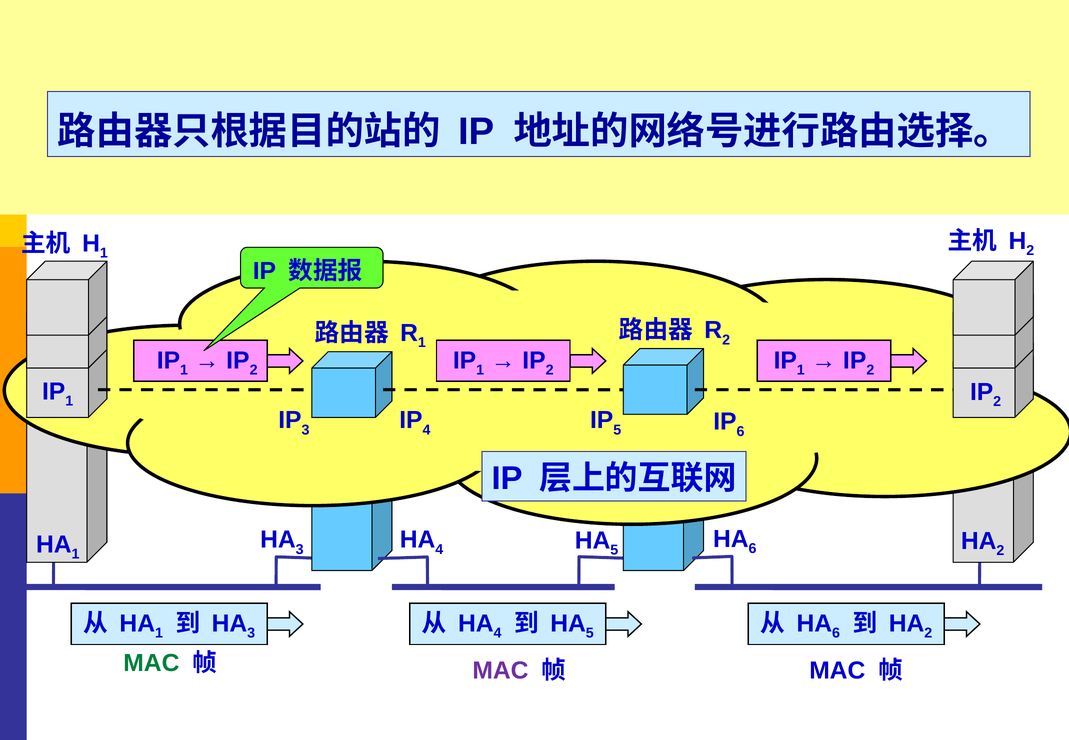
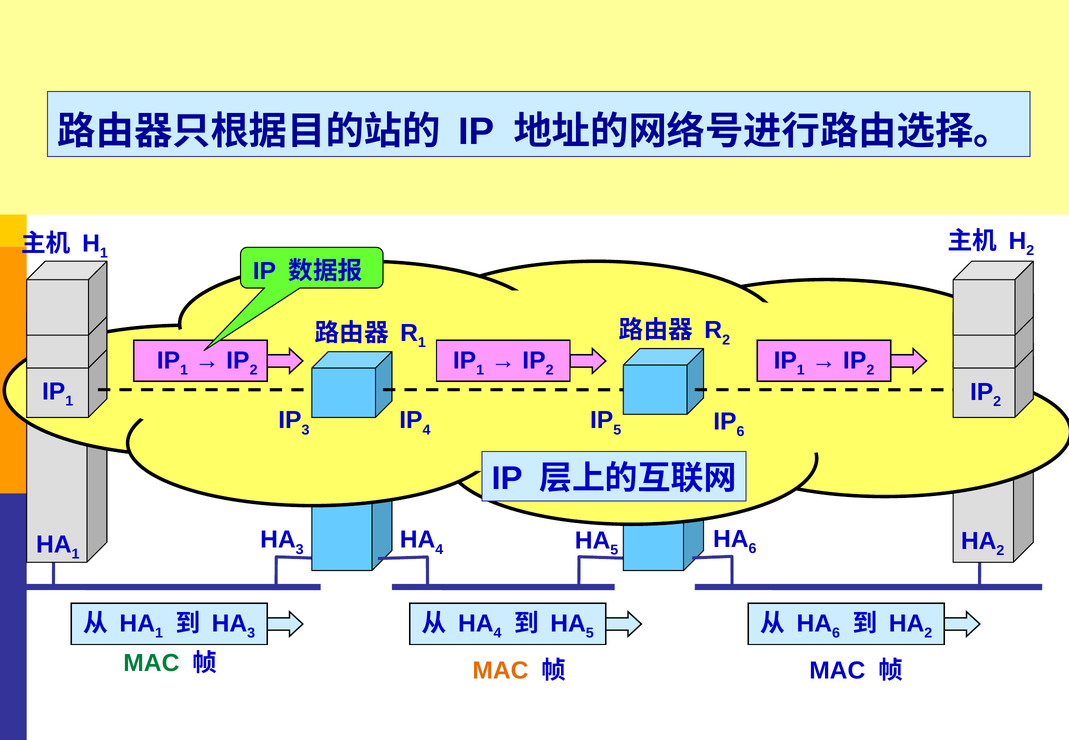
MAC at (500, 671) colour: purple -> orange
